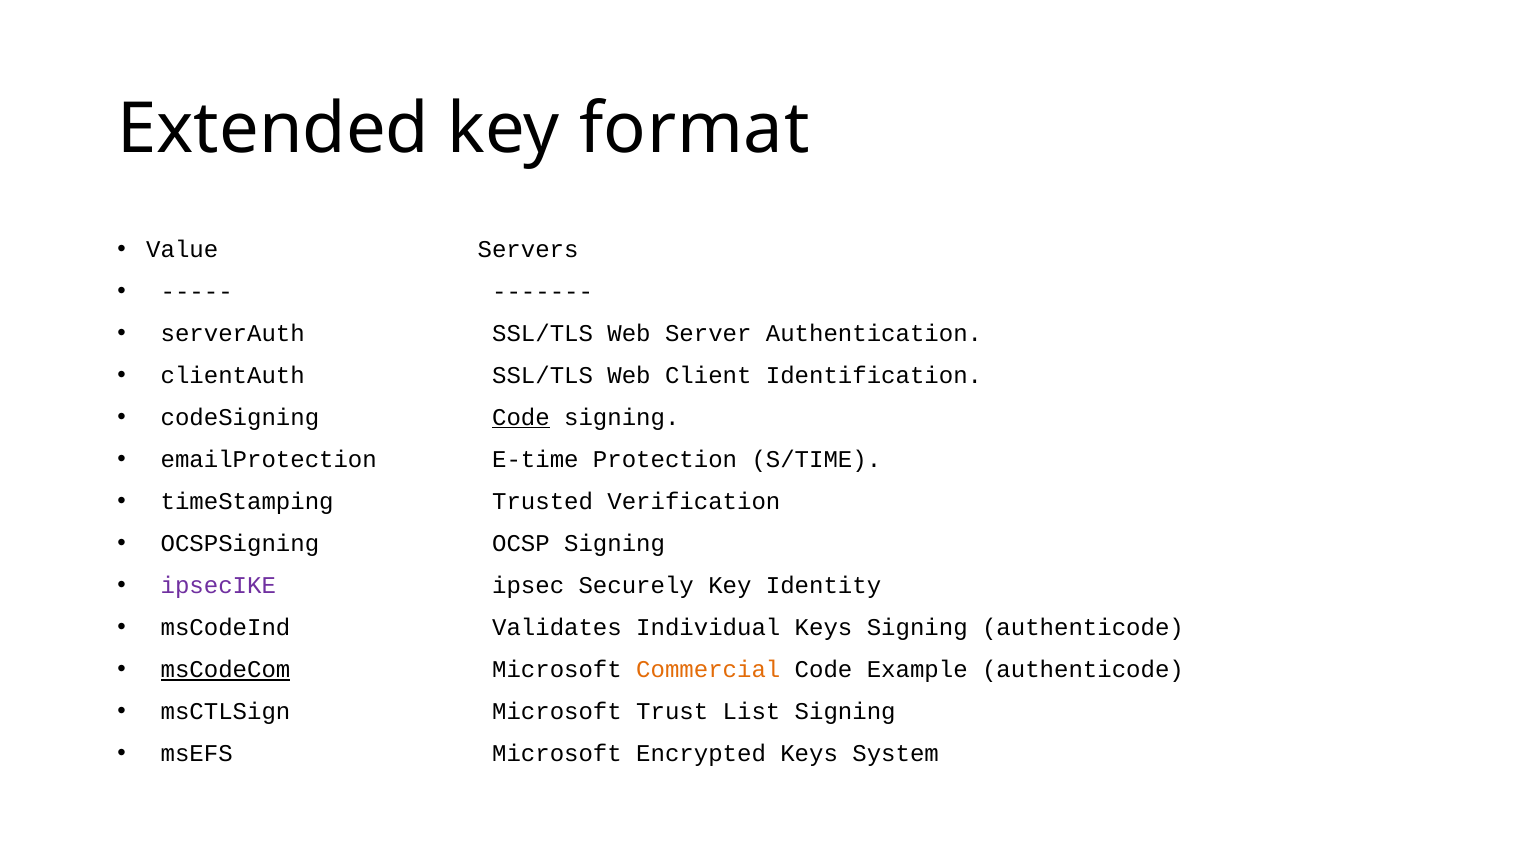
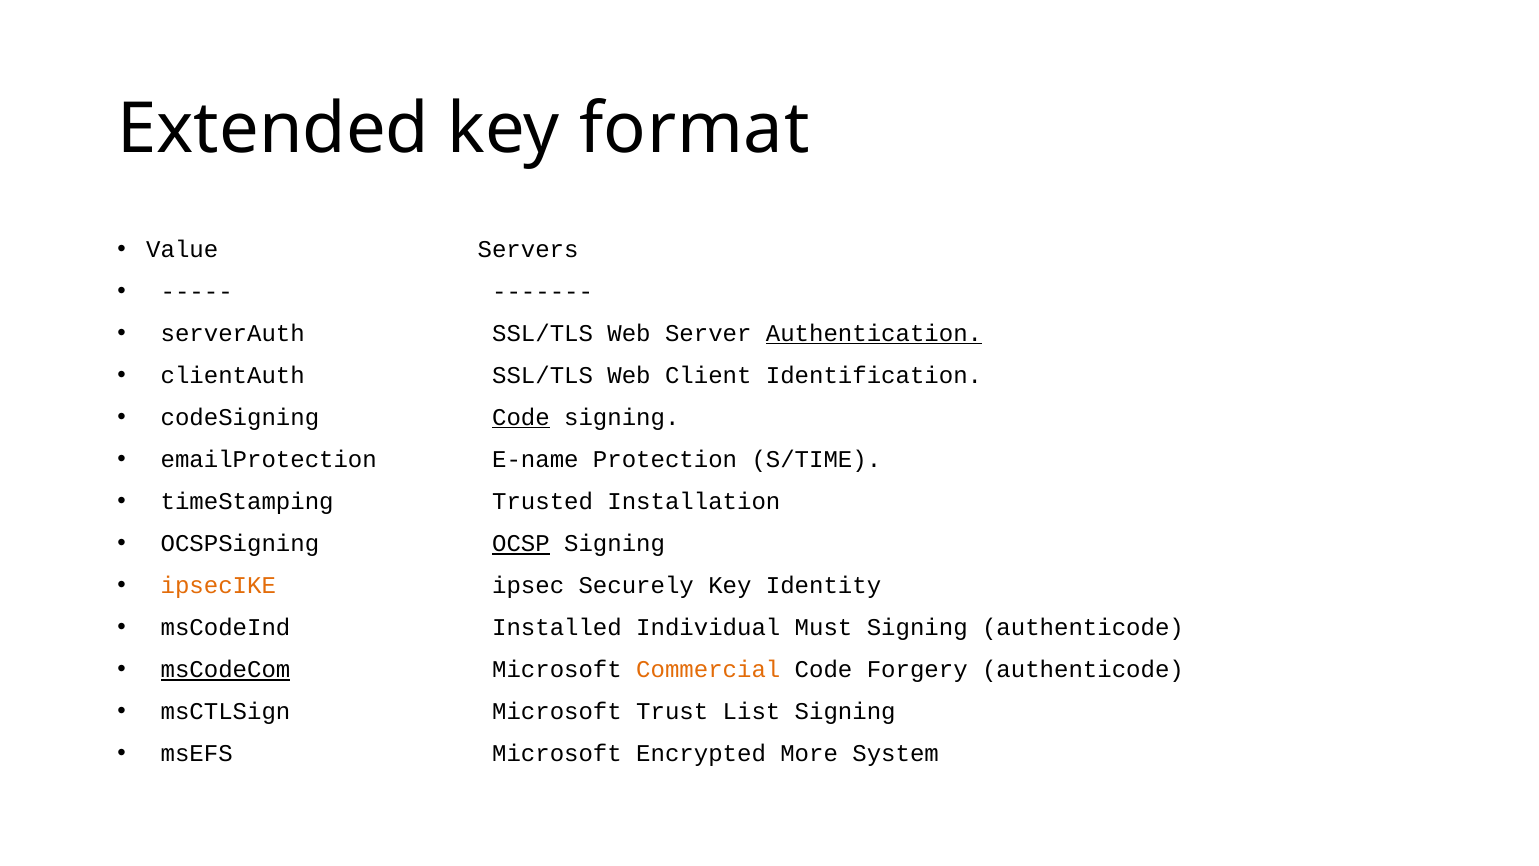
Authentication underline: none -> present
E-time: E-time -> E-name
Verification: Verification -> Installation
OCSP underline: none -> present
ipsecIKE colour: purple -> orange
Validates: Validates -> Installed
Individual Keys: Keys -> Must
Example: Example -> Forgery
Encrypted Keys: Keys -> More
